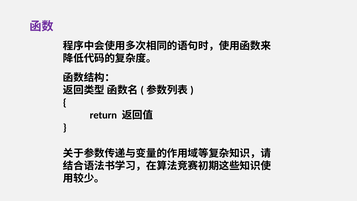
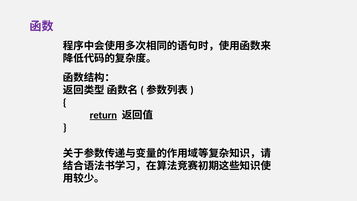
return underline: none -> present
